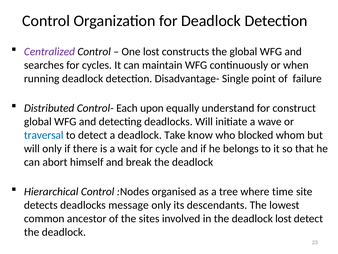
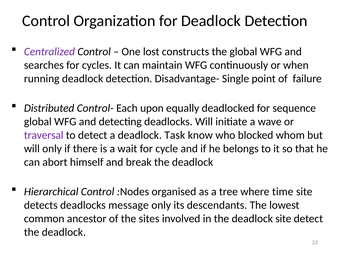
understand: understand -> deadlocked
construct: construct -> sequence
traversal colour: blue -> purple
Take: Take -> Task
deadlock lost: lost -> site
